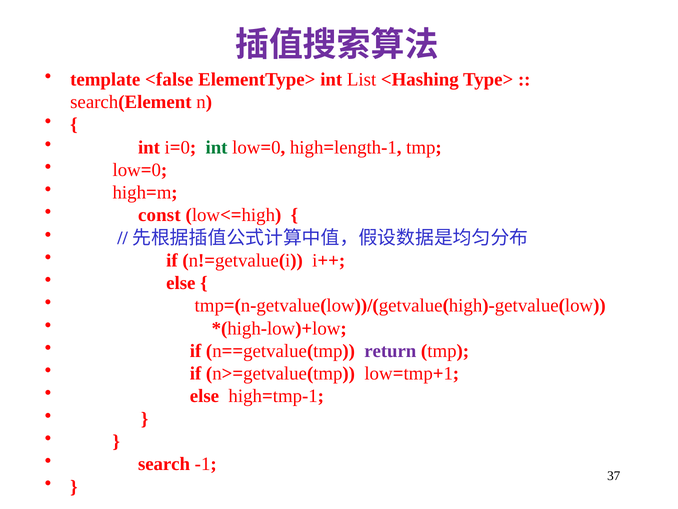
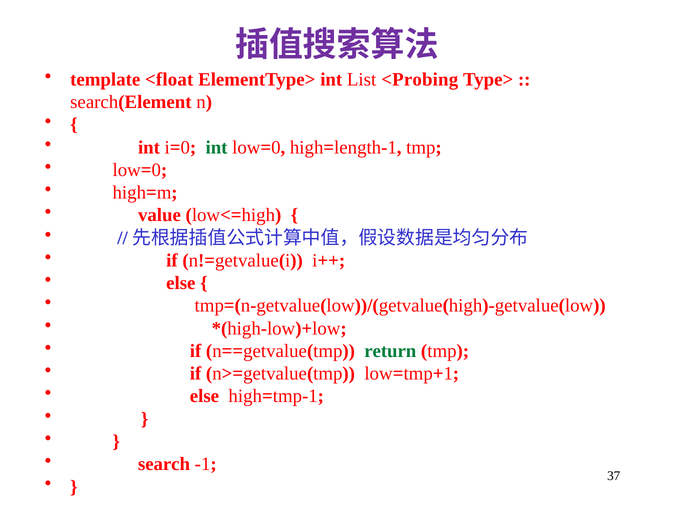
<false: <false -> <float
<Hashing: <Hashing -> <Probing
const: const -> value
return colour: purple -> green
